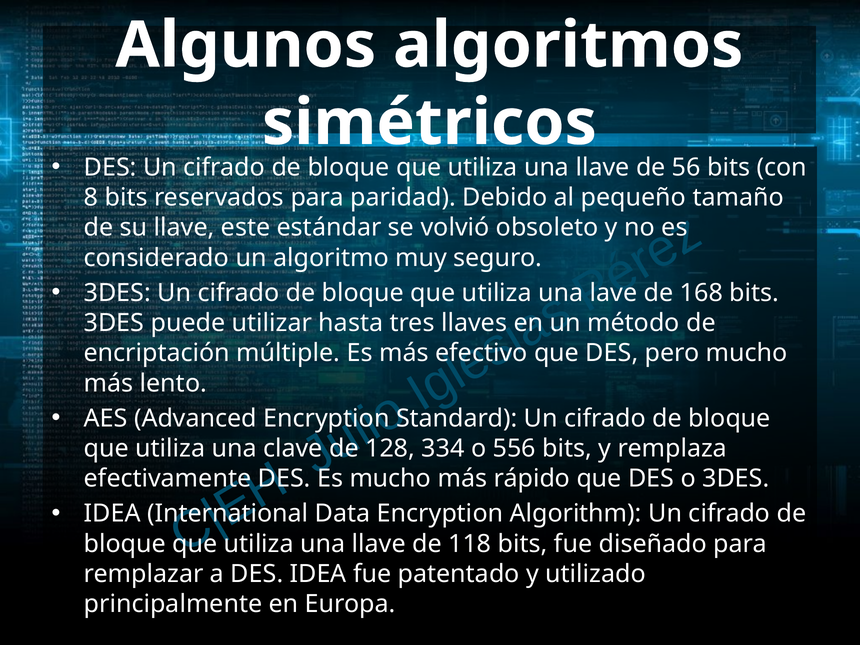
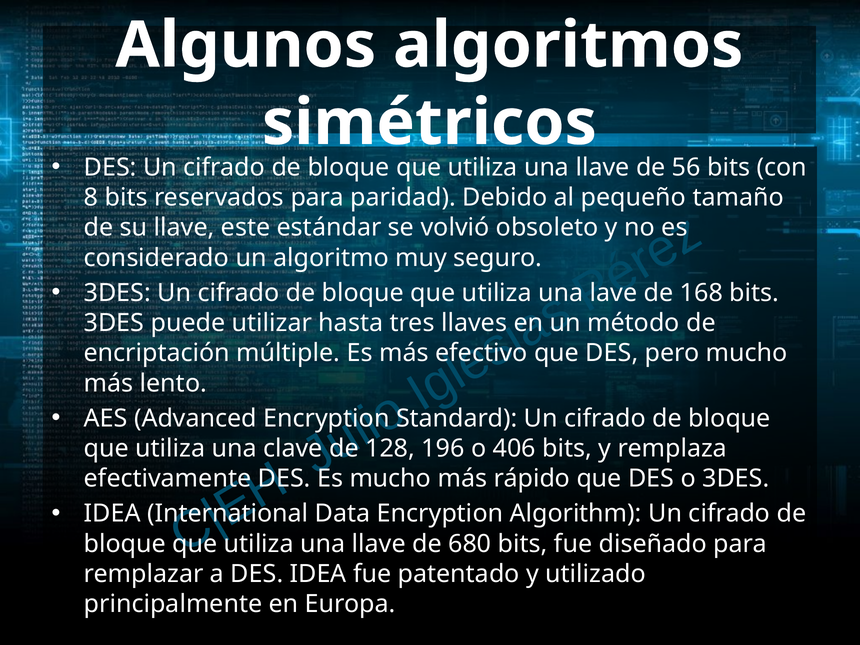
334: 334 -> 196
556: 556 -> 406
118: 118 -> 680
